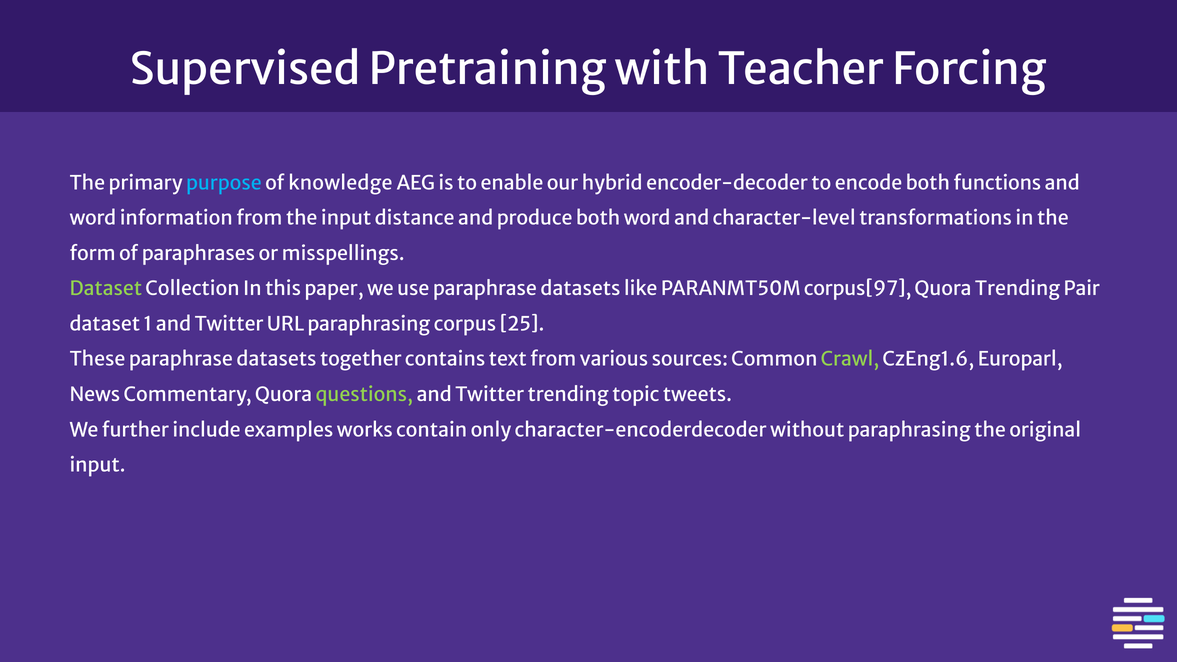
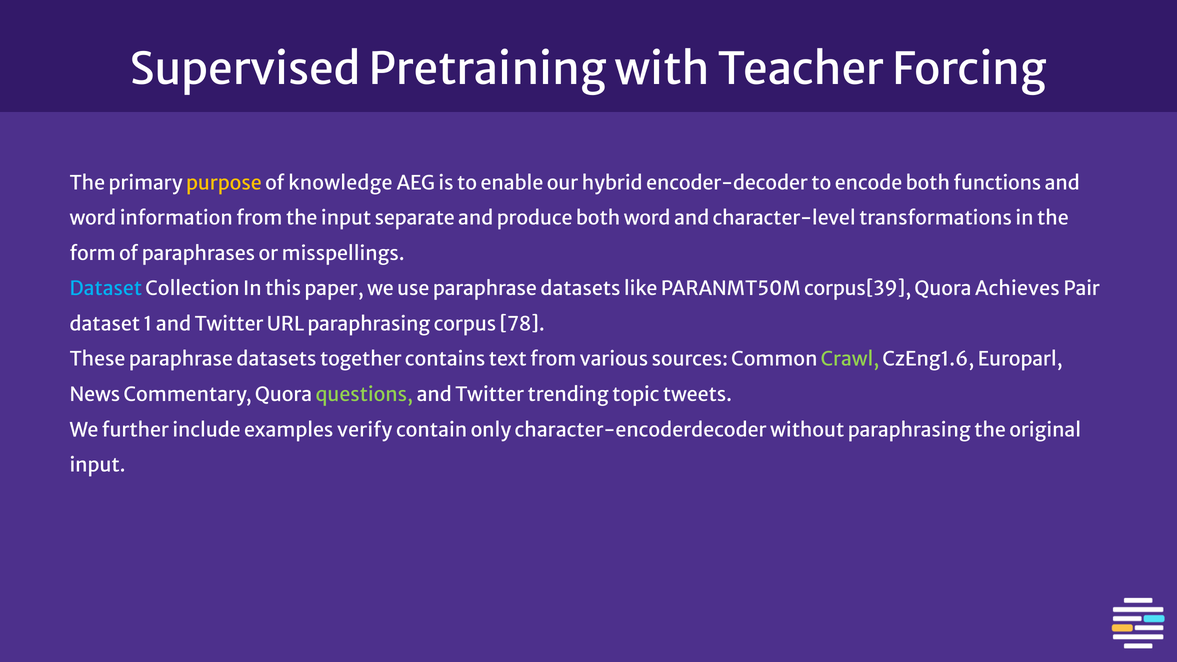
purpose colour: light blue -> yellow
distance: distance -> separate
Dataset at (106, 289) colour: light green -> light blue
corpus[97: corpus[97 -> corpus[39
Quora Trending: Trending -> Achieves
25: 25 -> 78
works: works -> verify
